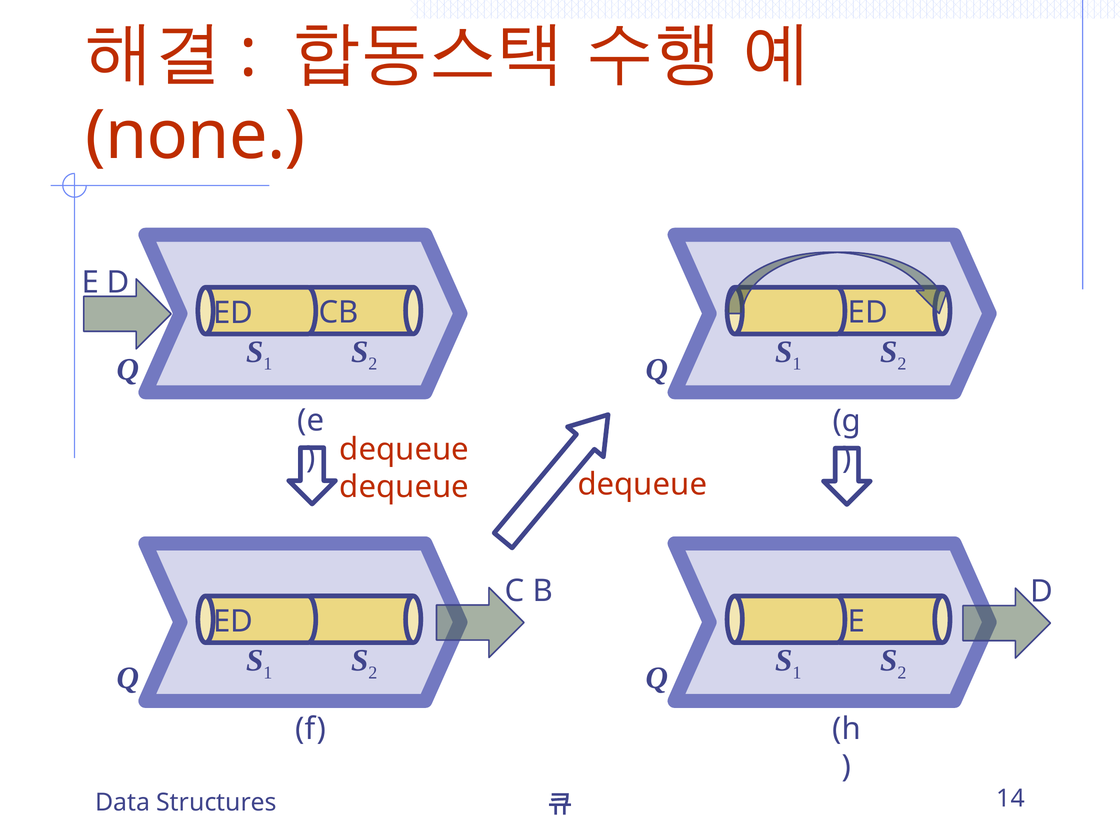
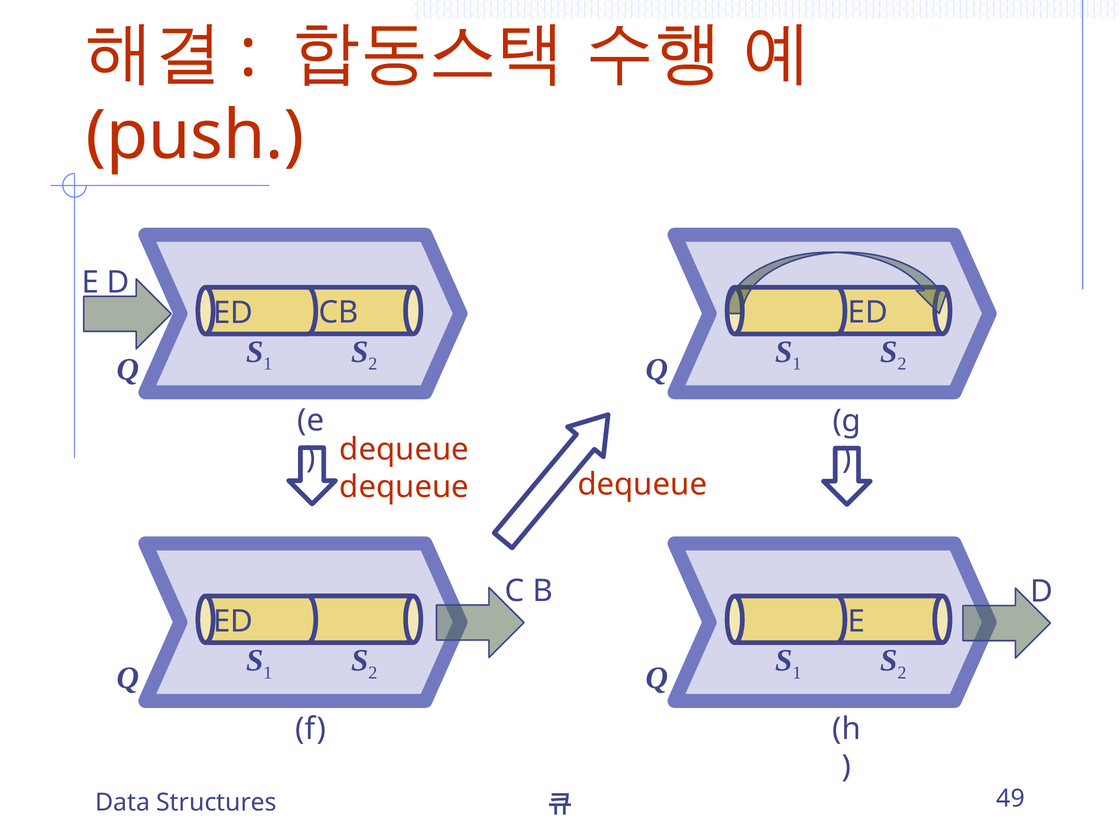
none: none -> push
14: 14 -> 49
